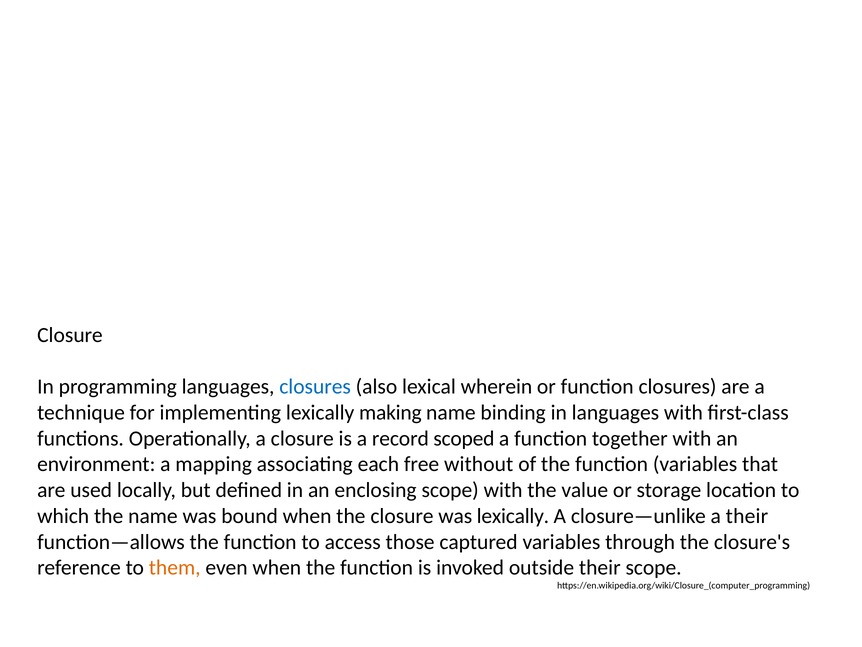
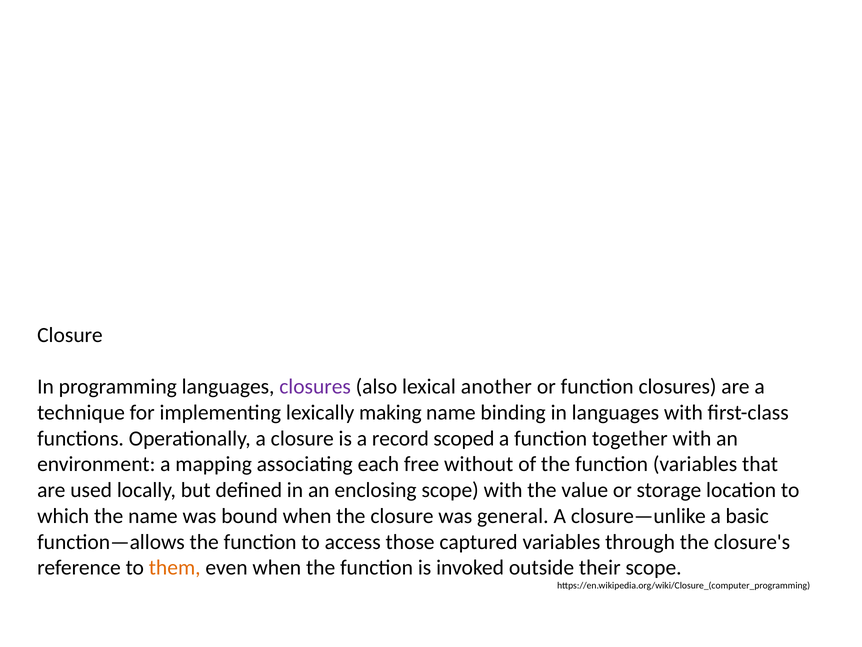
closures at (315, 386) colour: blue -> purple
wherein: wherein -> another
was lexically: lexically -> general
a their: their -> basic
